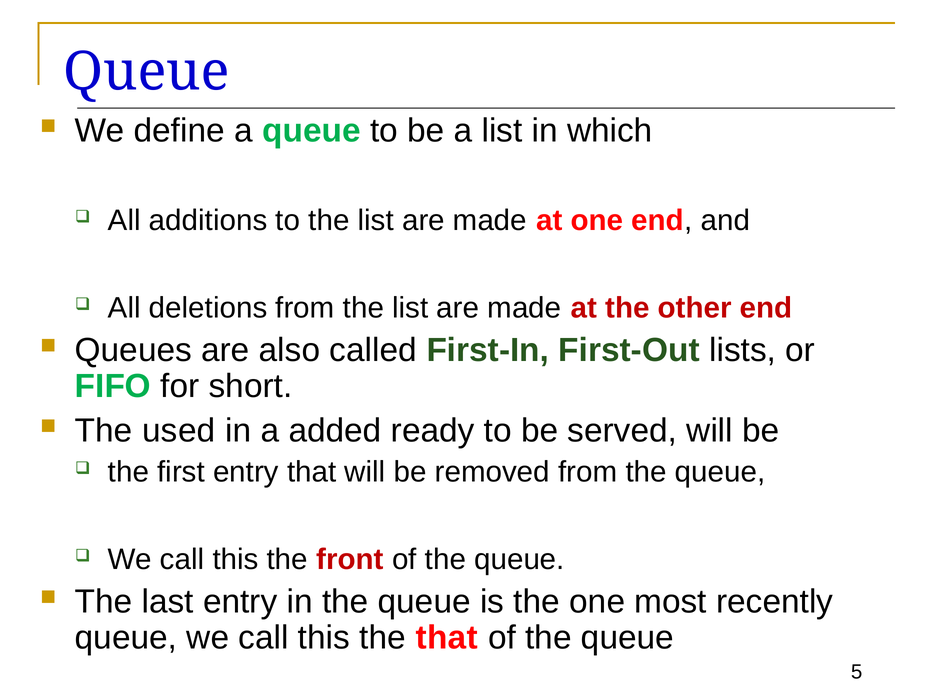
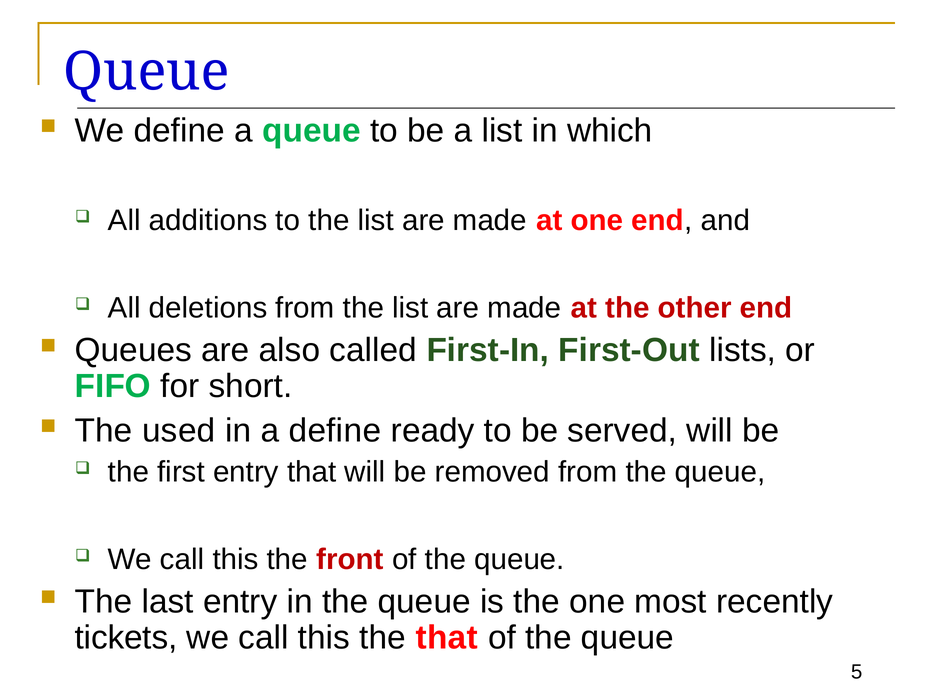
a added: added -> define
queue at (126, 637): queue -> tickets
